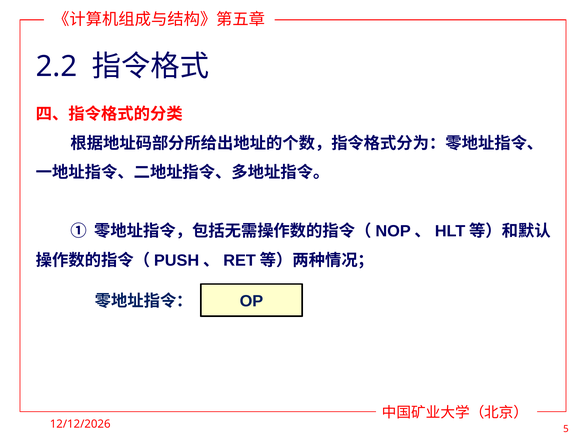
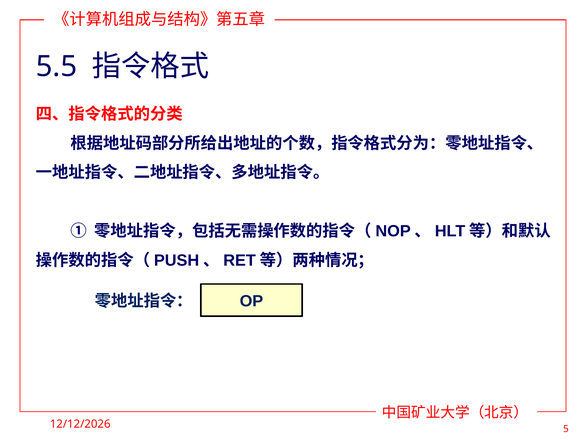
2.2: 2.2 -> 5.5
